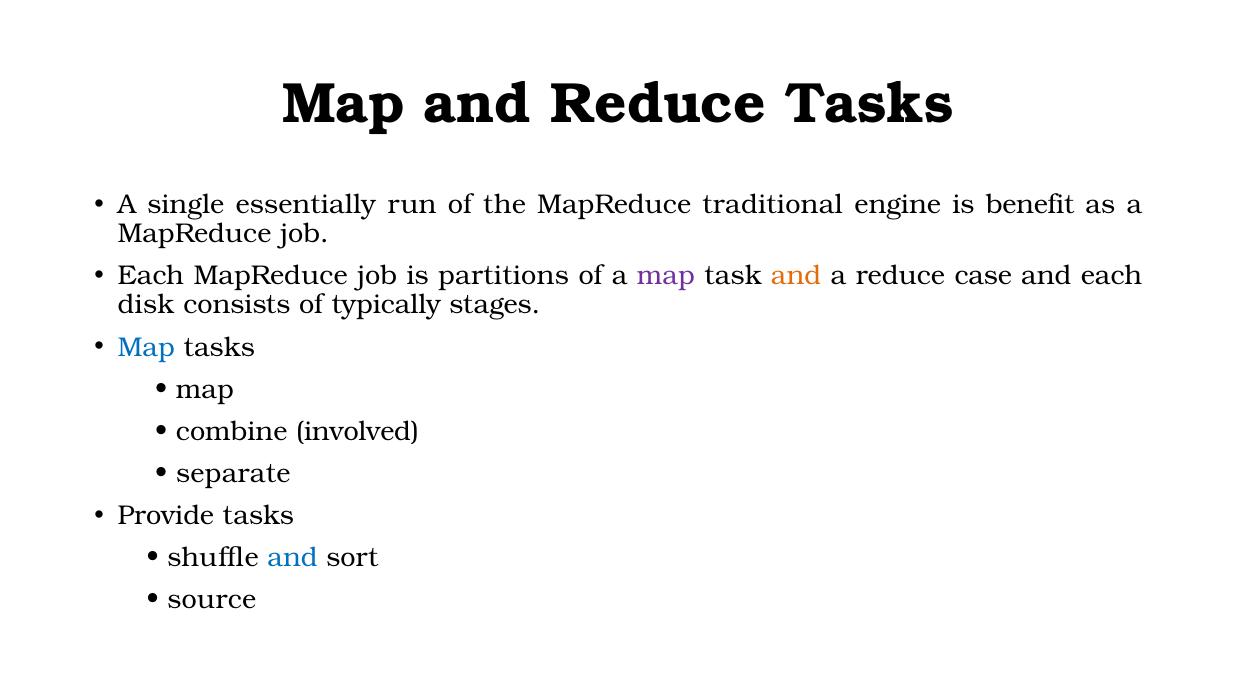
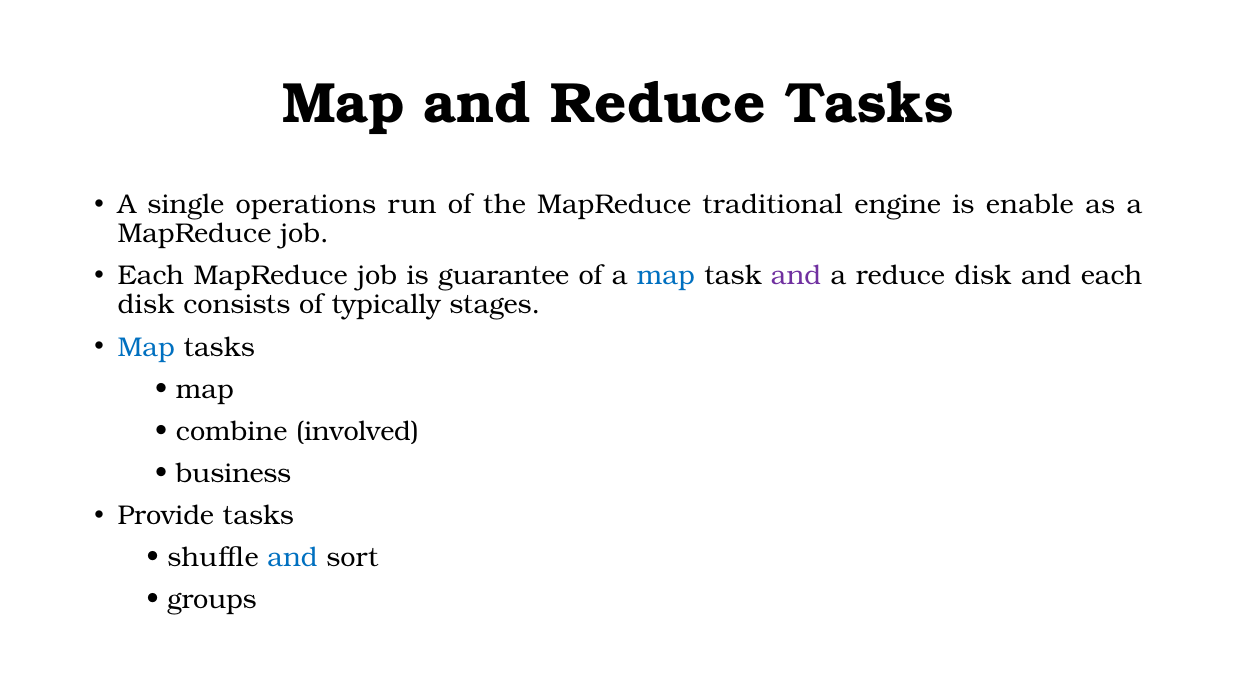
essentially: essentially -> operations
benefit: benefit -> enable
partitions: partitions -> guarantee
map at (666, 276) colour: purple -> blue
and at (796, 276) colour: orange -> purple
reduce case: case -> disk
separate: separate -> business
source: source -> groups
